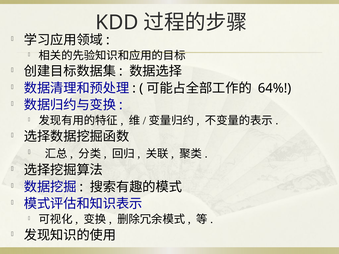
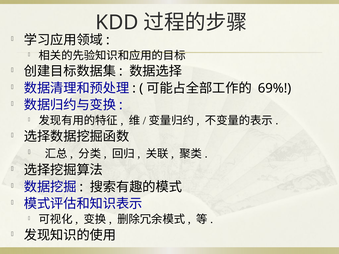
64%: 64% -> 69%
